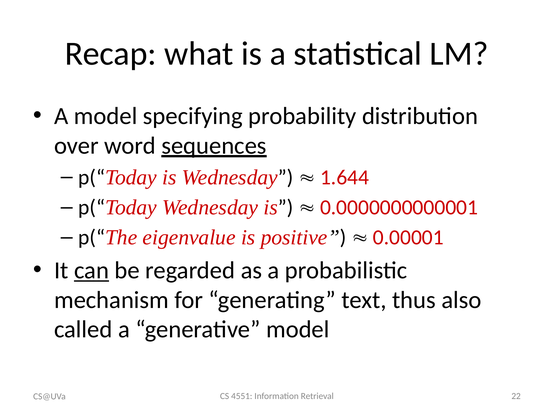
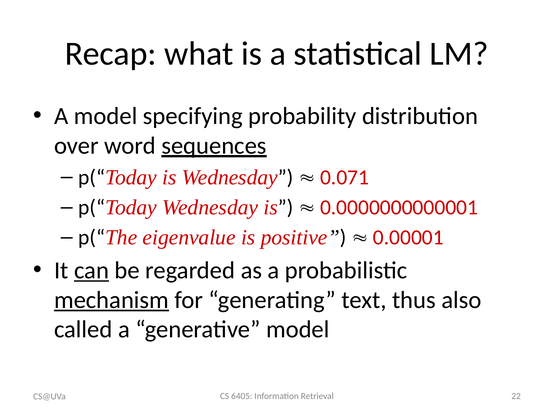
1.644: 1.644 -> 0.071
mechanism underline: none -> present
4551: 4551 -> 6405
